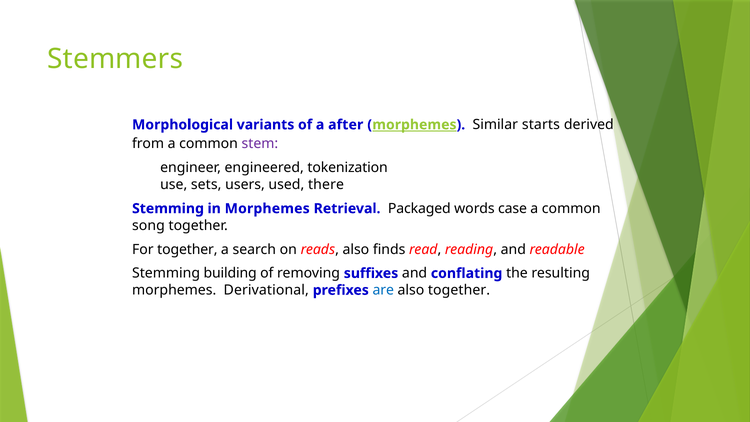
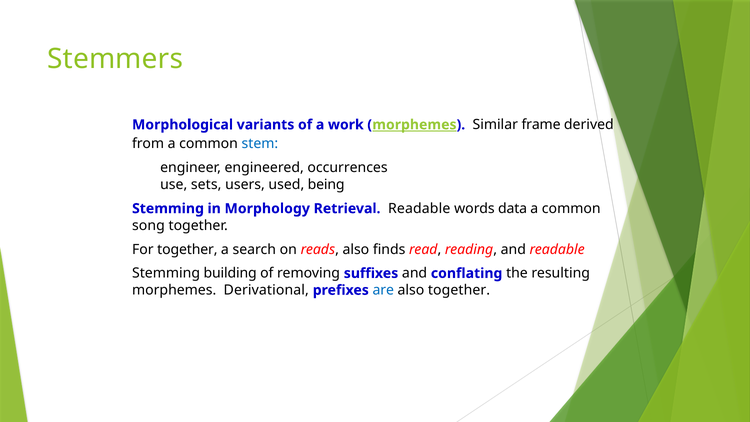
after: after -> work
starts: starts -> frame
stem colour: purple -> blue
tokenization: tokenization -> occurrences
there: there -> being
in Morphemes: Morphemes -> Morphology
Retrieval Packaged: Packaged -> Readable
case: case -> data
